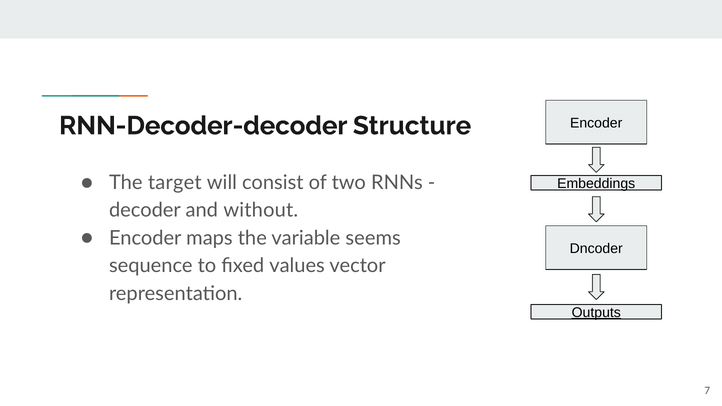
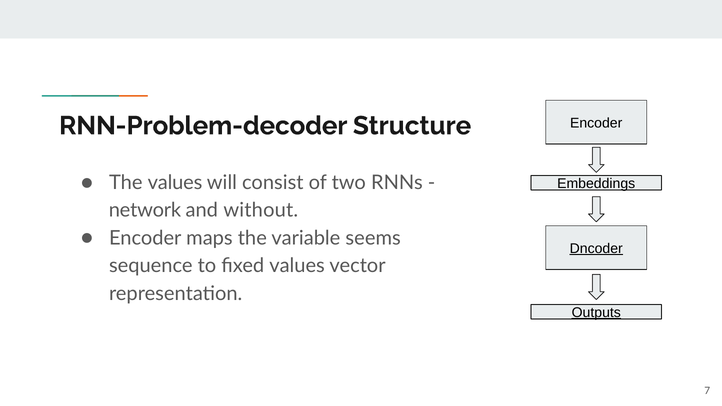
RNN-Decoder-decoder: RNN-Decoder-decoder -> RNN-Problem-decoder
The target: target -> values
decoder: decoder -> network
Dncoder underline: none -> present
